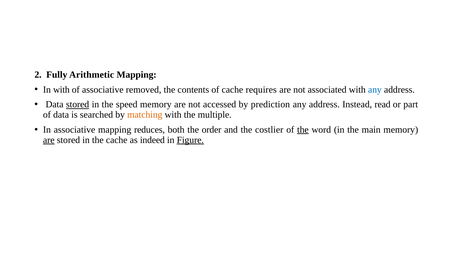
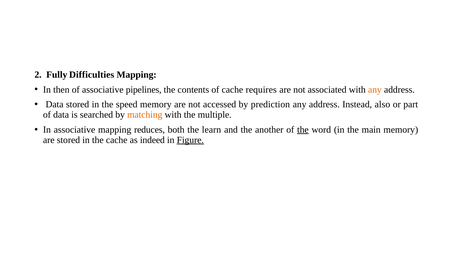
Arithmetic: Arithmetic -> Difficulties
In with: with -> then
removed: removed -> pipelines
any at (375, 90) colour: blue -> orange
stored at (78, 104) underline: present -> none
read: read -> also
order: order -> learn
costlier: costlier -> another
are at (49, 140) underline: present -> none
